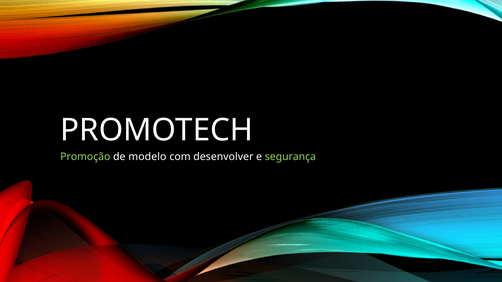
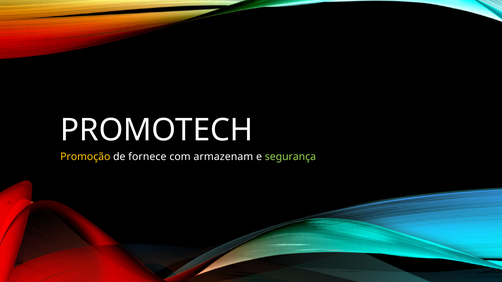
Promoção colour: light green -> yellow
modelo: modelo -> fornece
desenvolver: desenvolver -> armazenam
